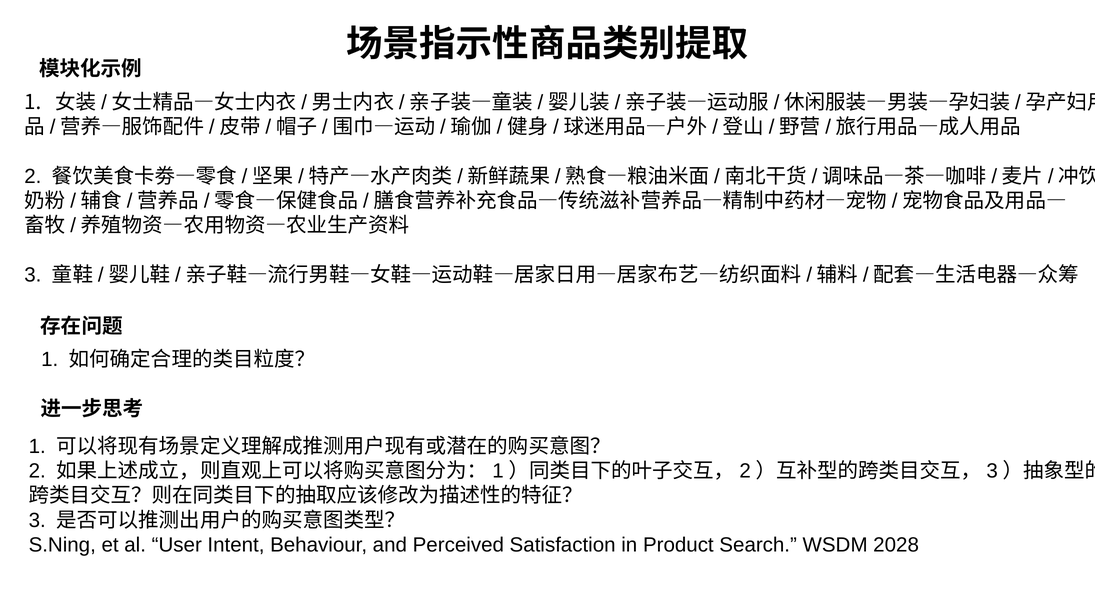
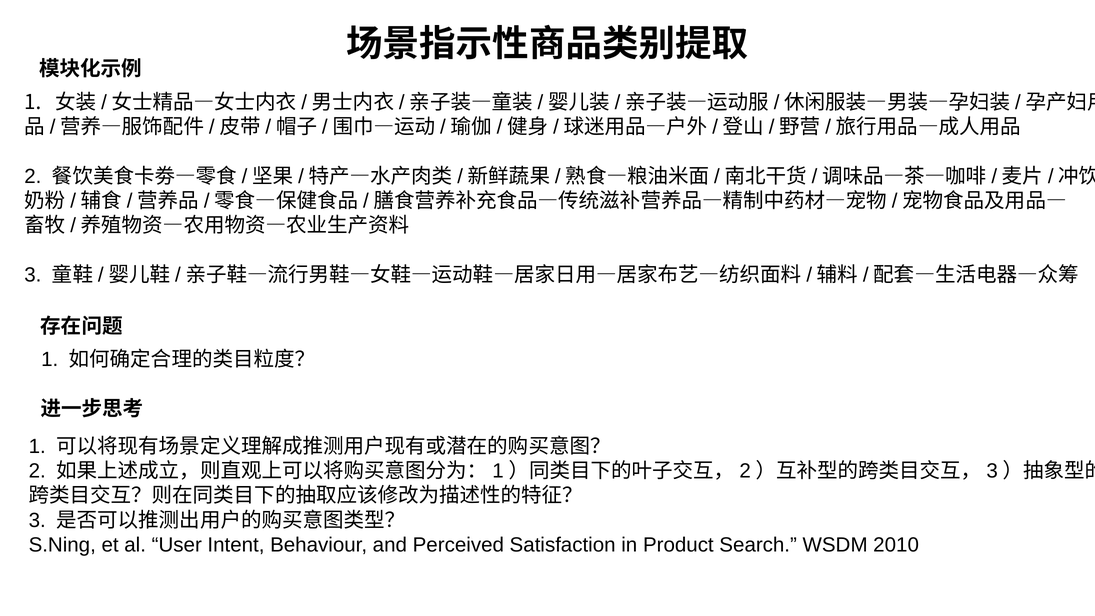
2028: 2028 -> 2010
